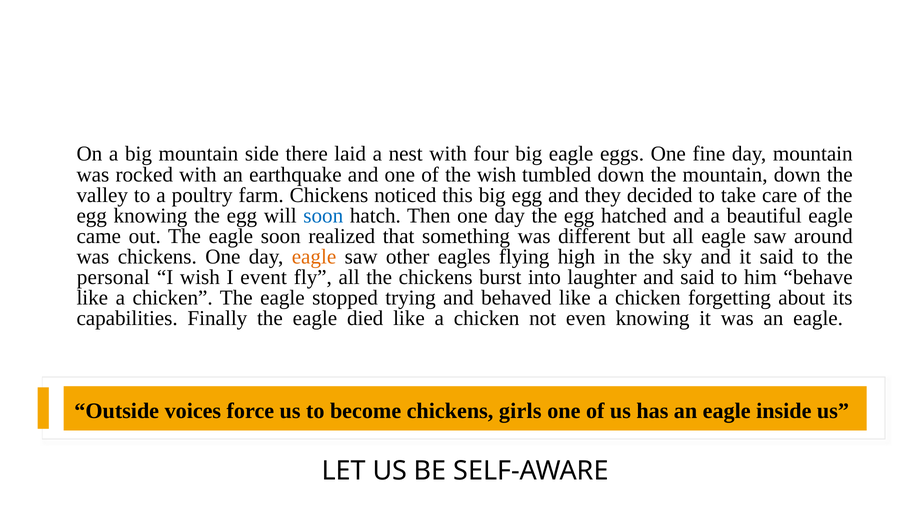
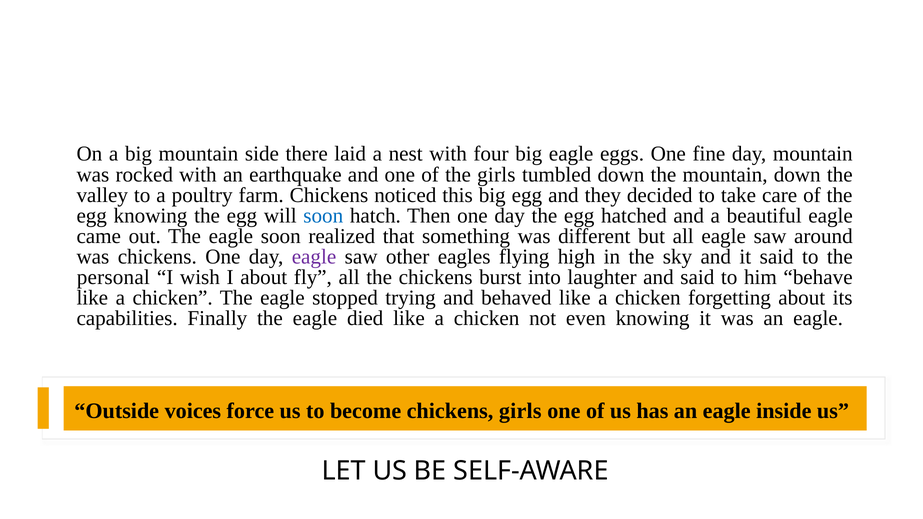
the wish: wish -> girls
eagle at (314, 257) colour: orange -> purple
I event: event -> about
